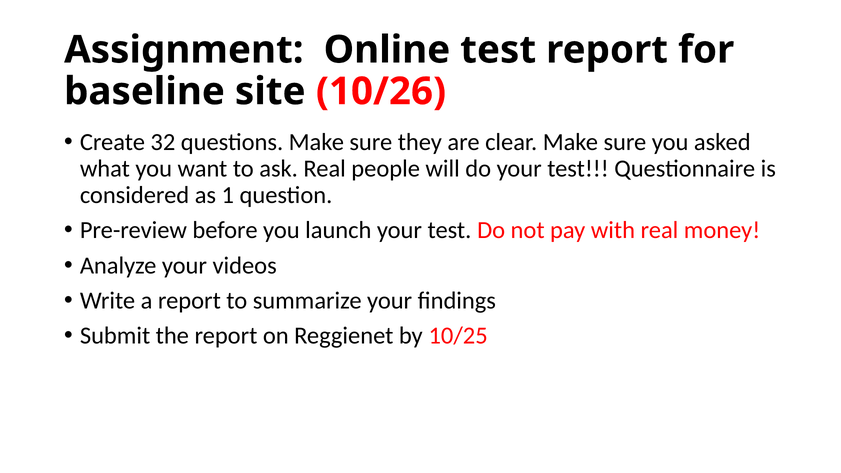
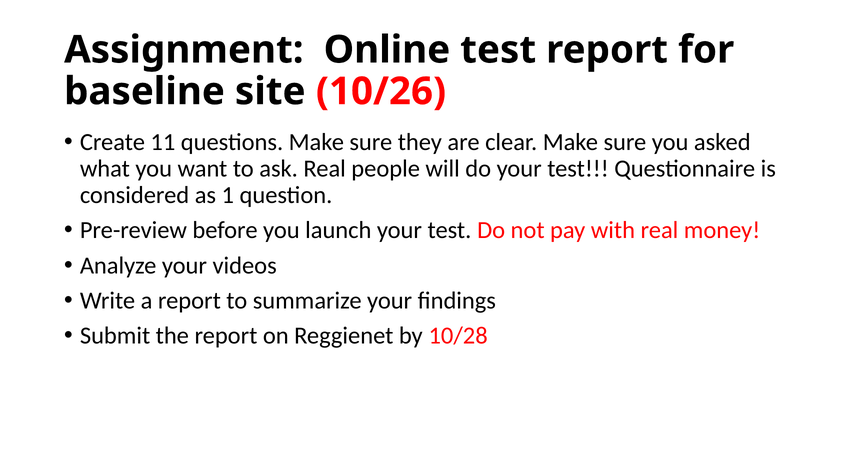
32: 32 -> 11
10/25: 10/25 -> 10/28
